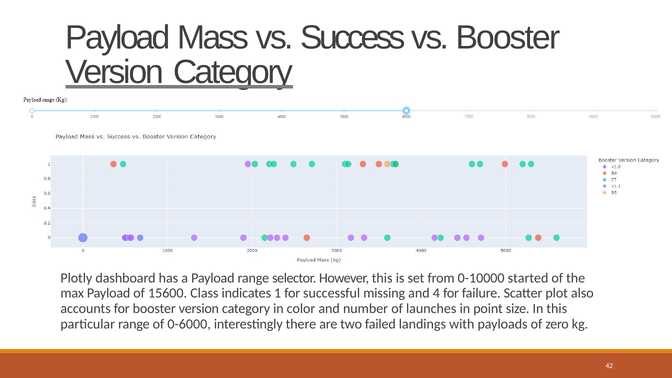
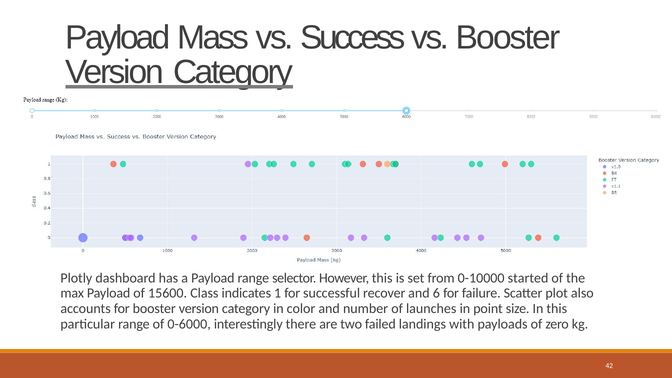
missing: missing -> recover
4: 4 -> 6
